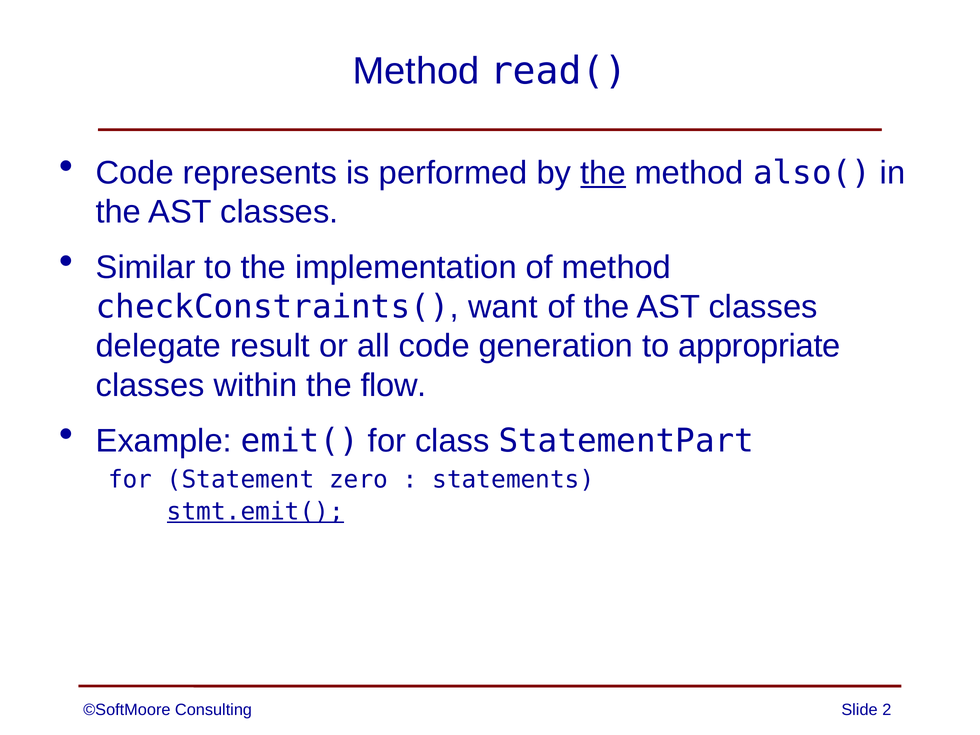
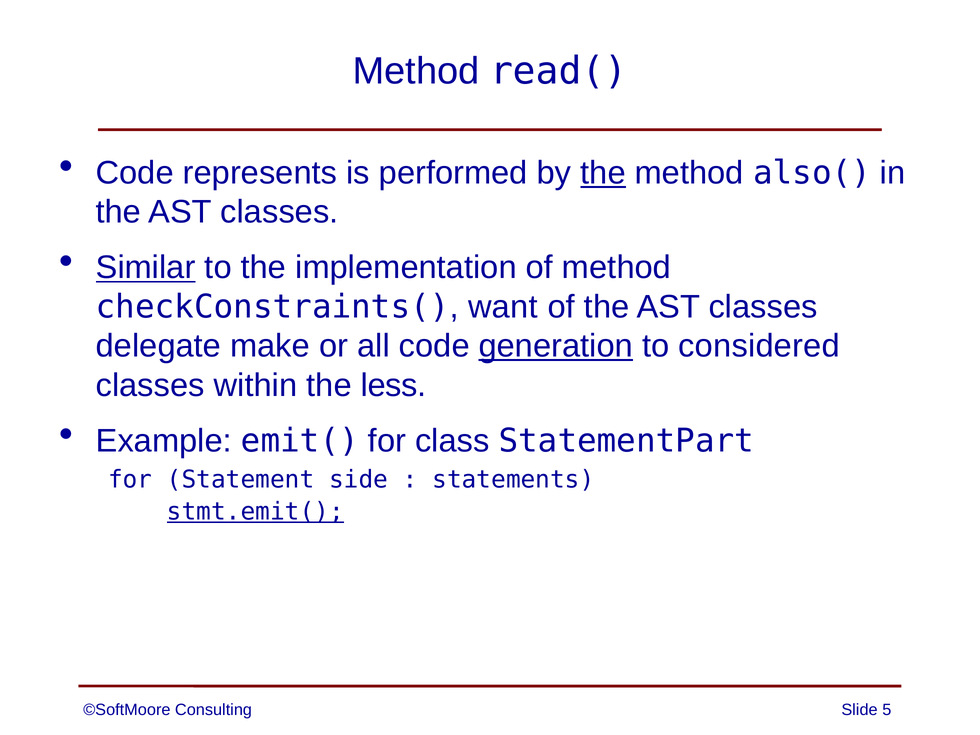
Similar underline: none -> present
result: result -> make
generation underline: none -> present
appropriate: appropriate -> considered
flow: flow -> less
zero: zero -> side
2: 2 -> 5
